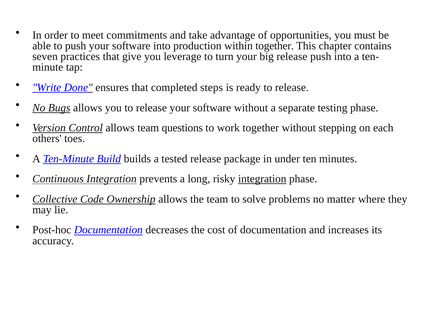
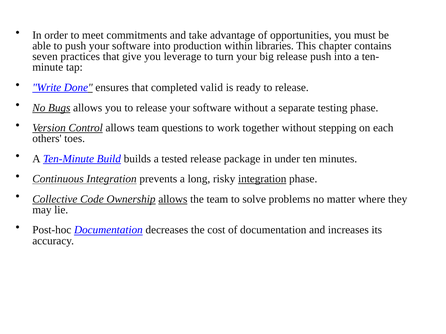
within together: together -> libraries
steps: steps -> valid
allows at (173, 199) underline: none -> present
